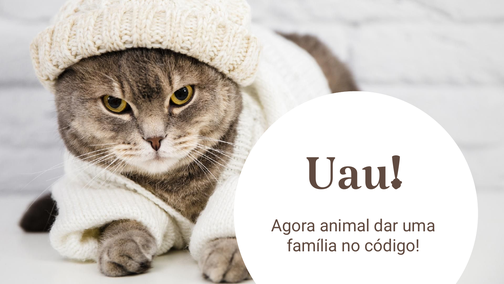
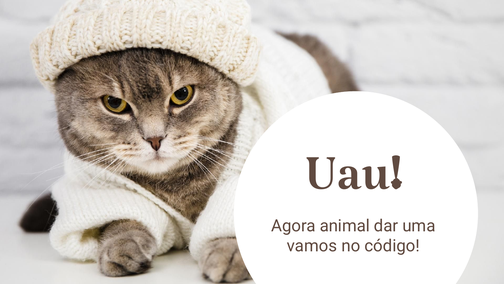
família: família -> vamos
